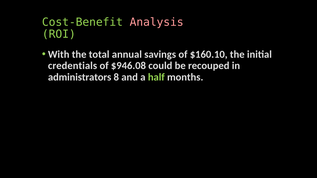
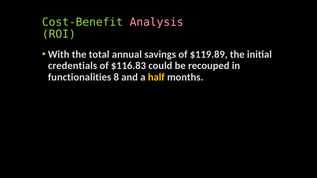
$160.10: $160.10 -> $119.89
$946.08: $946.08 -> $116.83
administrators: administrators -> functionalities
half colour: light green -> yellow
